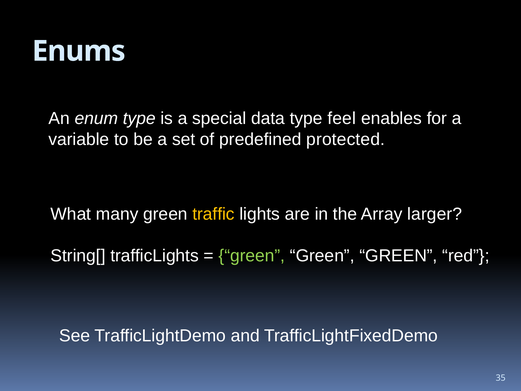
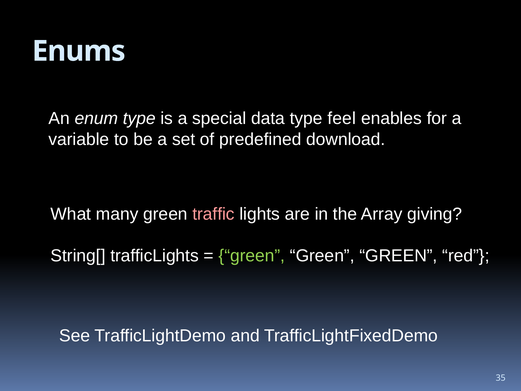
protected: protected -> download
traffic colour: yellow -> pink
larger: larger -> giving
